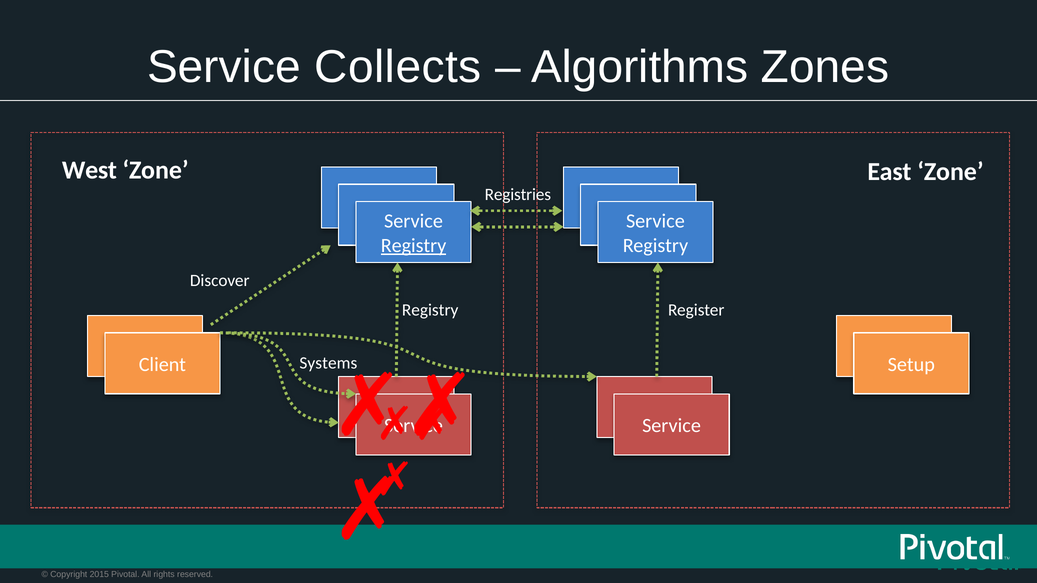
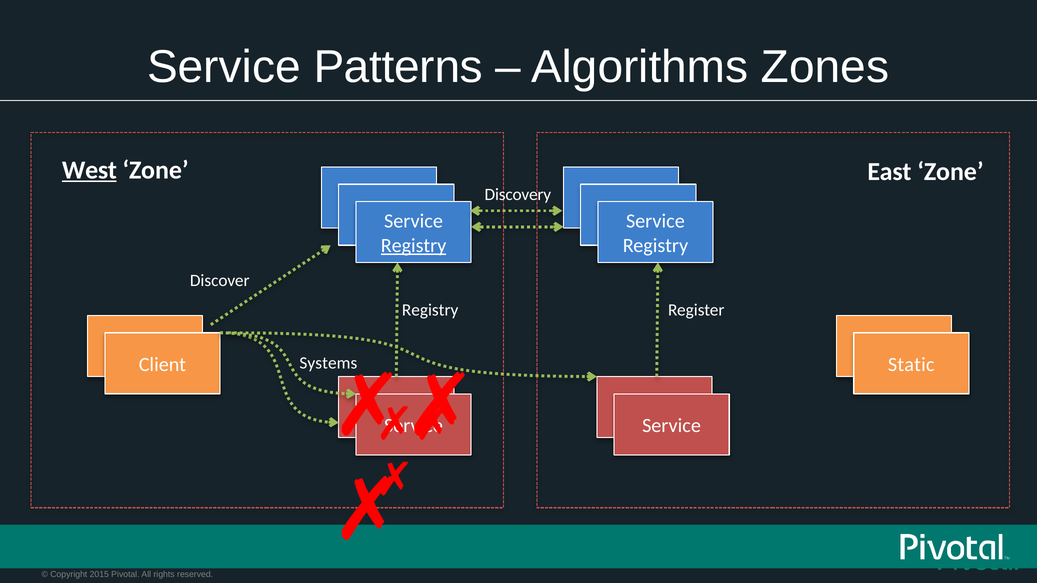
Collects: Collects -> Patterns
West underline: none -> present
Registries: Registries -> Discovery
Setup: Setup -> Static
